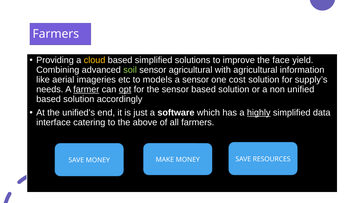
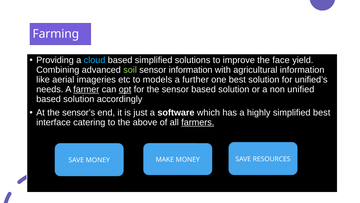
Farmers at (56, 34): Farmers -> Farming
cloud colour: yellow -> light blue
sensor agricultural: agricultural -> information
a sensor: sensor -> further
one cost: cost -> best
supply’s: supply’s -> unified’s
unified’s: unified’s -> sensor’s
highly underline: present -> none
simplified data: data -> best
farmers at (198, 122) underline: none -> present
